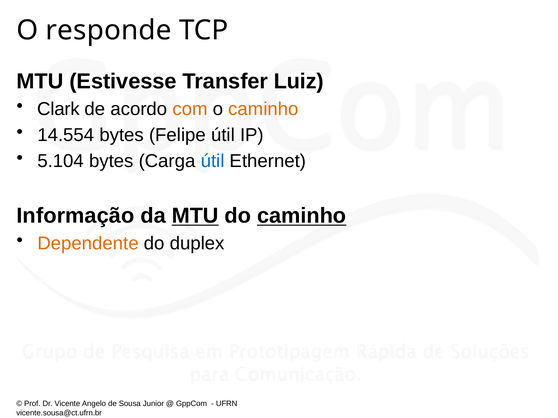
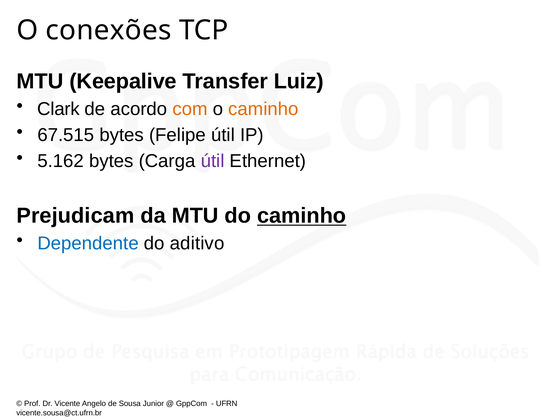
responde: responde -> conexões
Estivesse: Estivesse -> Keepalive
14.554: 14.554 -> 67.515
5.104: 5.104 -> 5.162
útil at (213, 161) colour: blue -> purple
Informação: Informação -> Prejudicam
MTU at (195, 216) underline: present -> none
Dependente colour: orange -> blue
duplex: duplex -> aditivo
